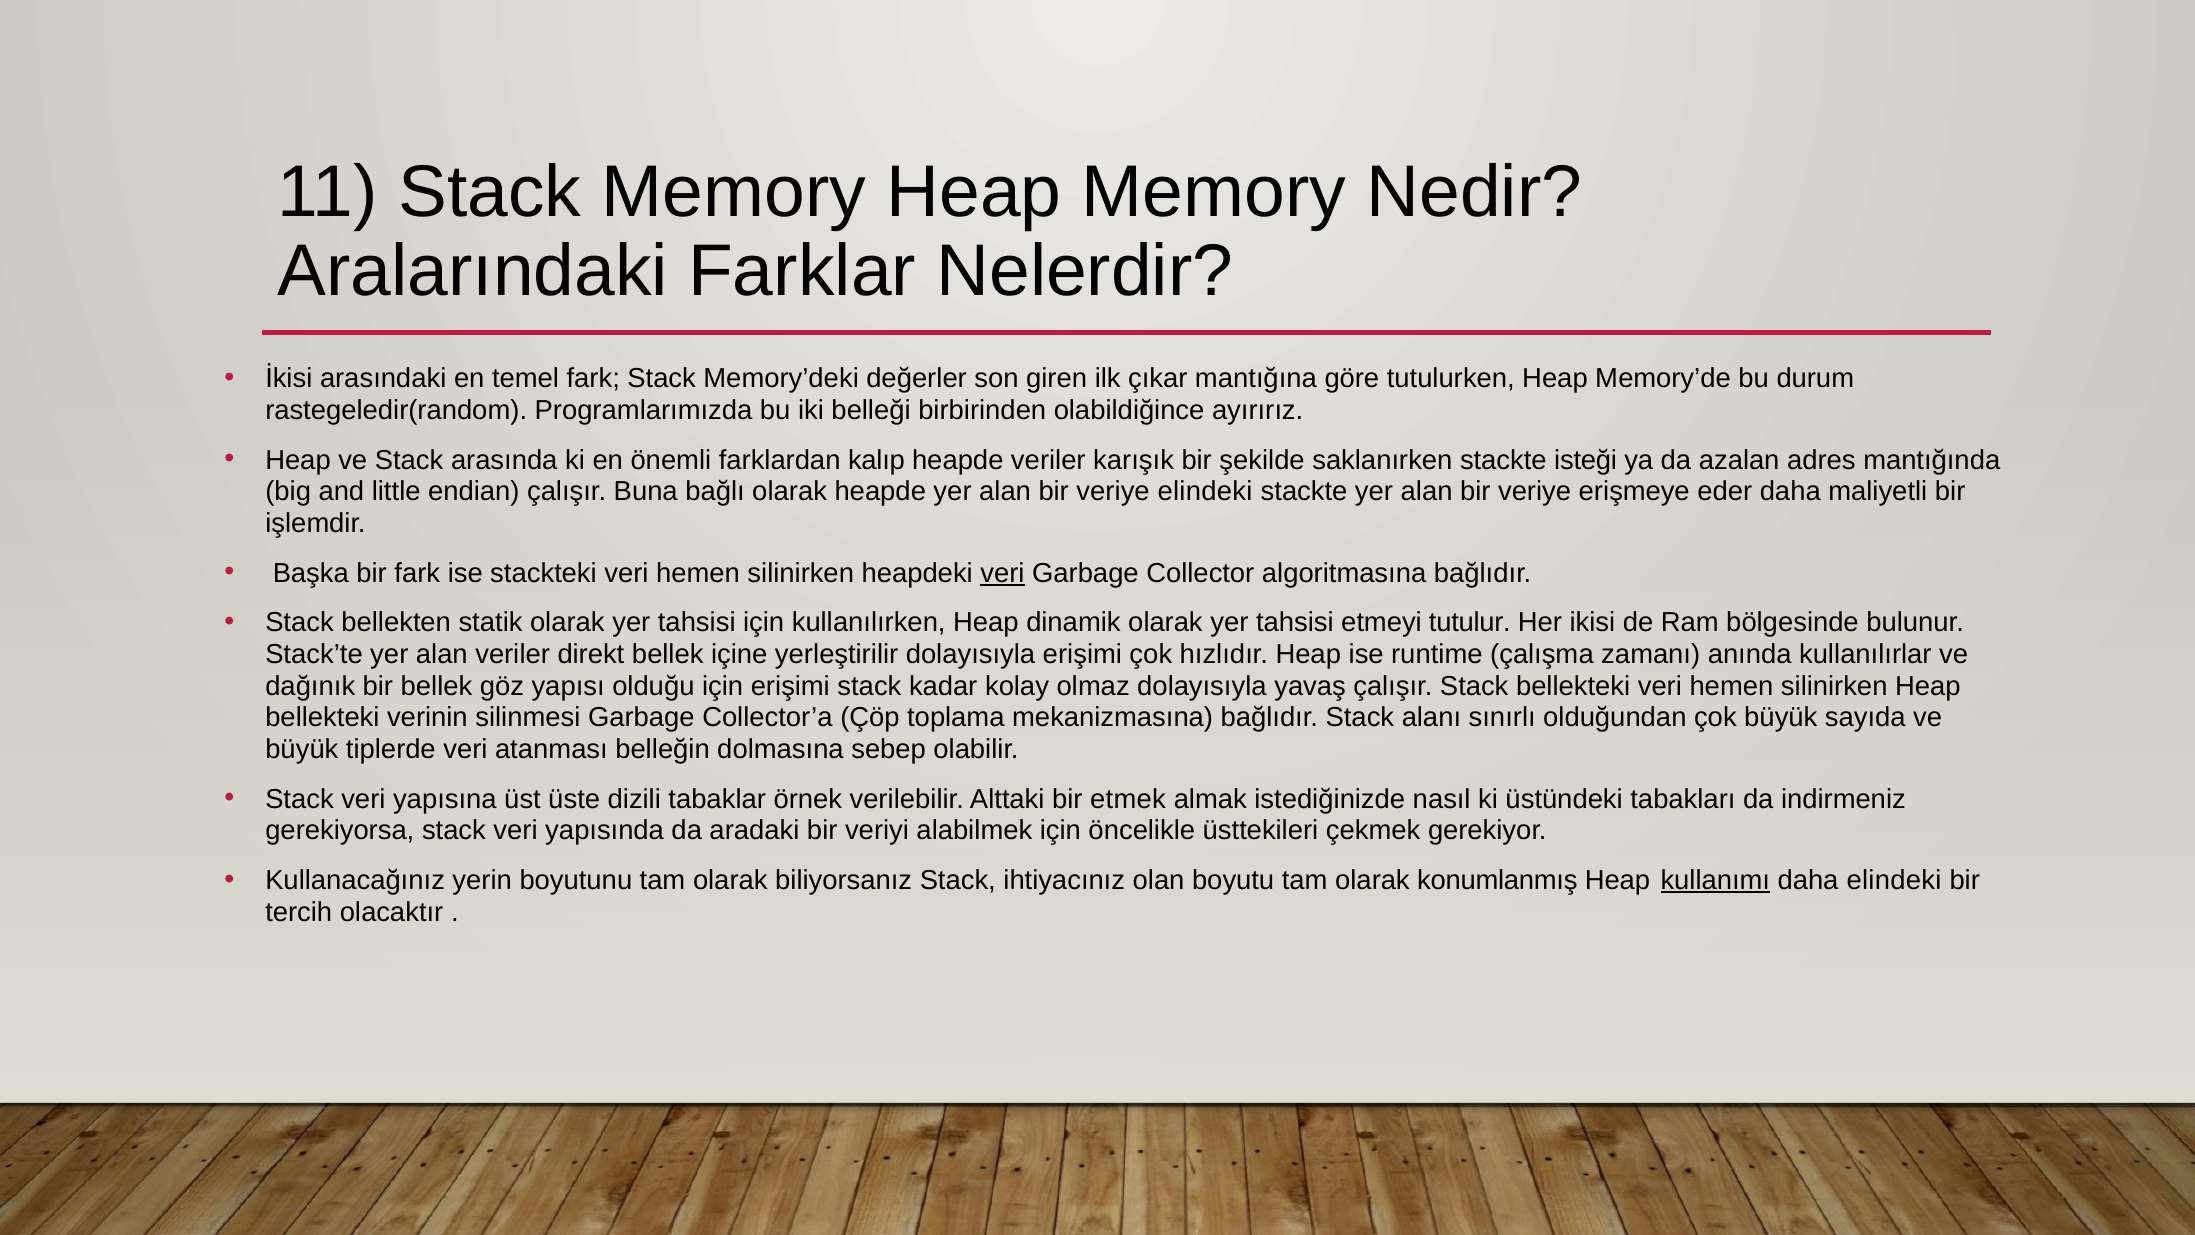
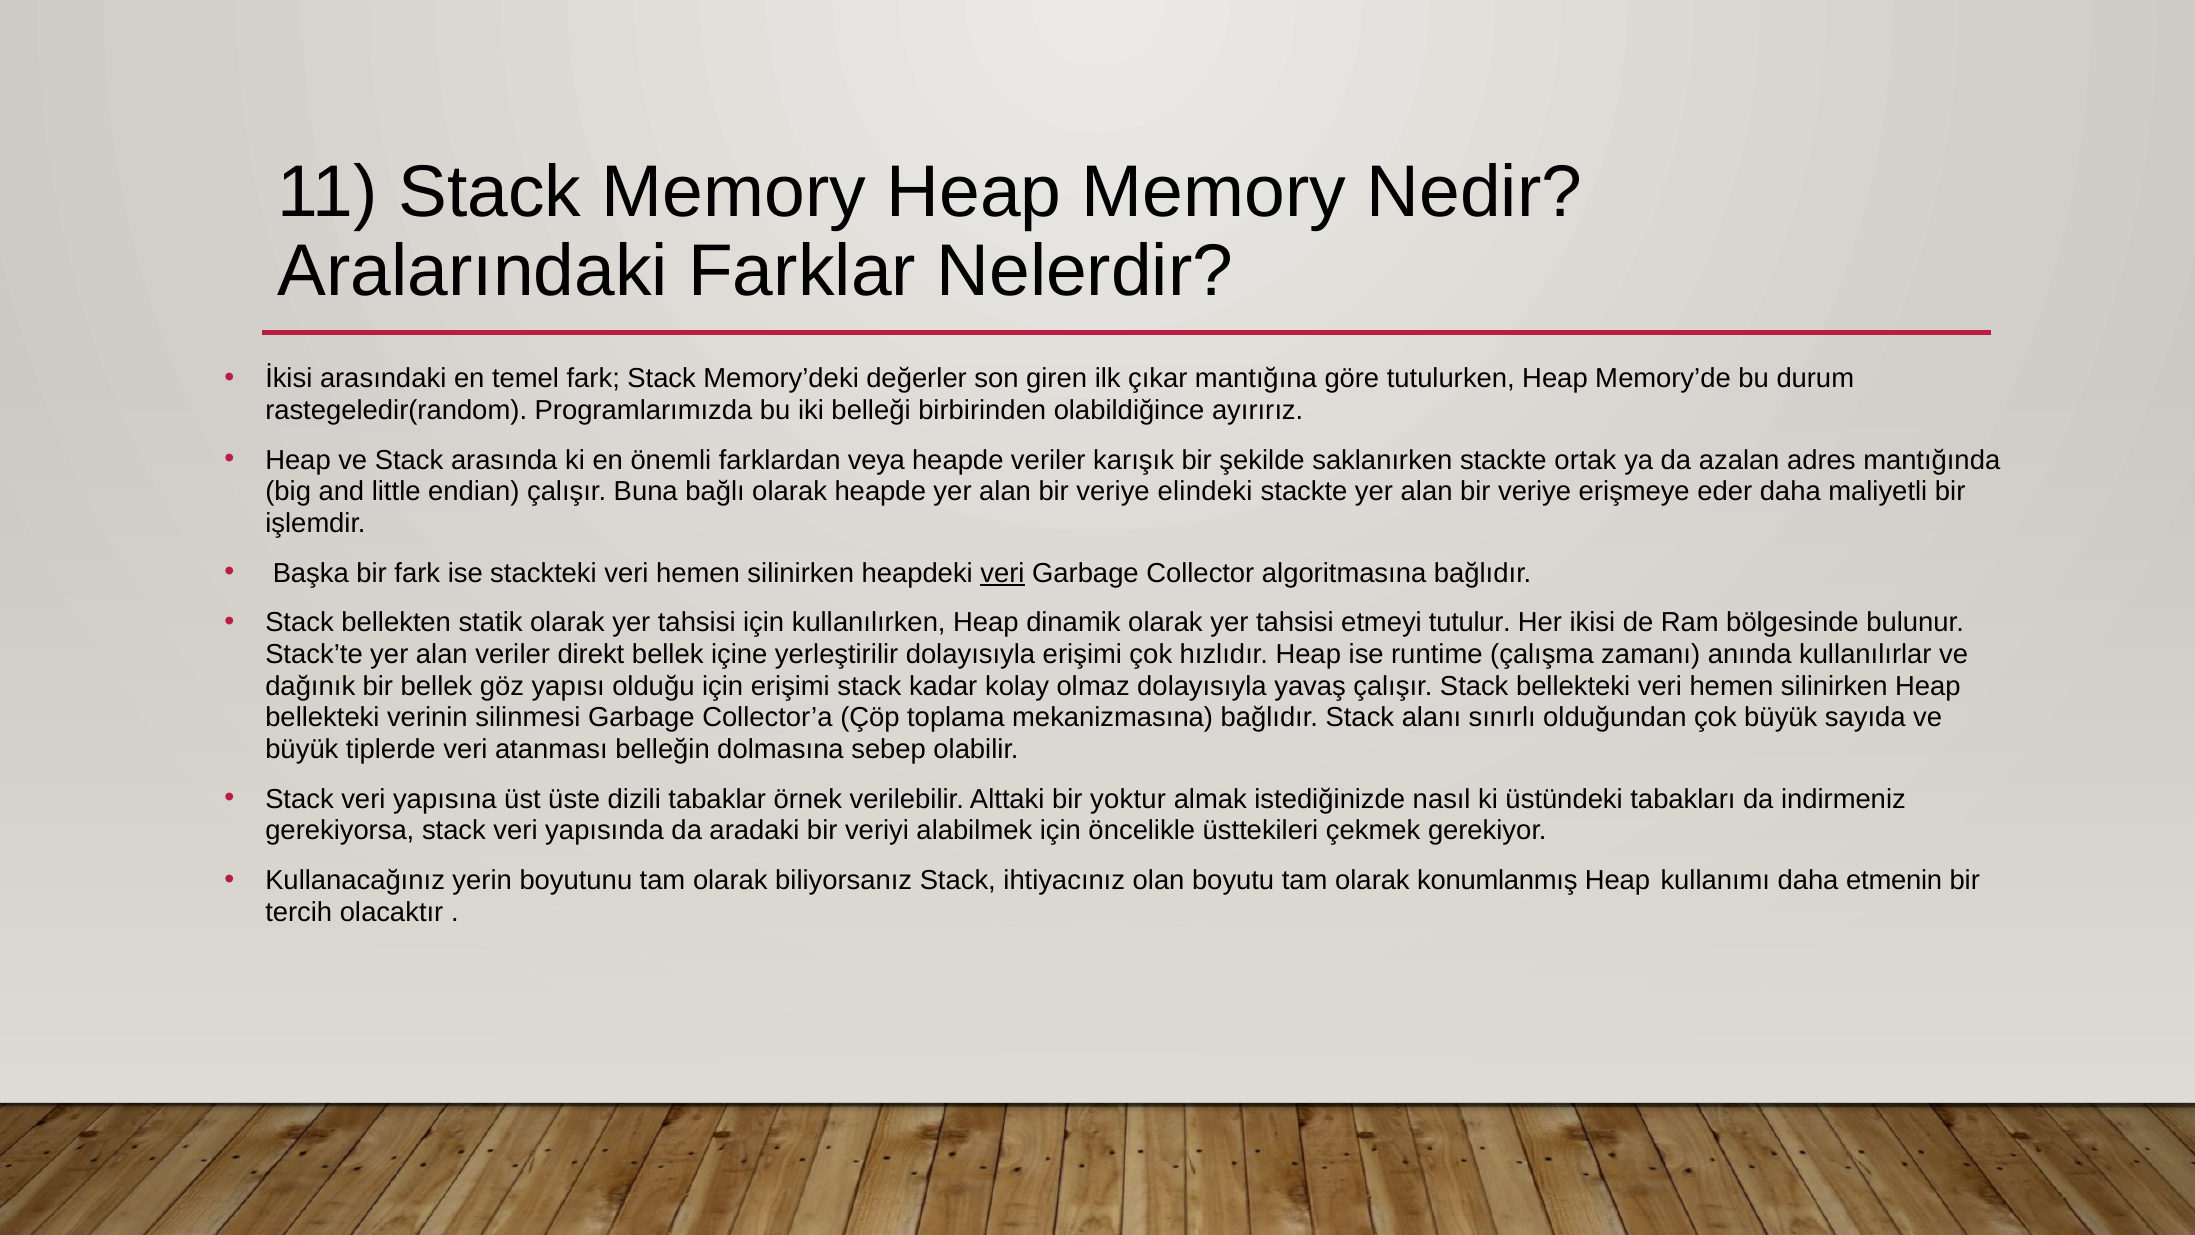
kalıp: kalıp -> veya
isteği: isteği -> ortak
etmek: etmek -> yoktur
kullanımı underline: present -> none
daha elindeki: elindeki -> etmenin
